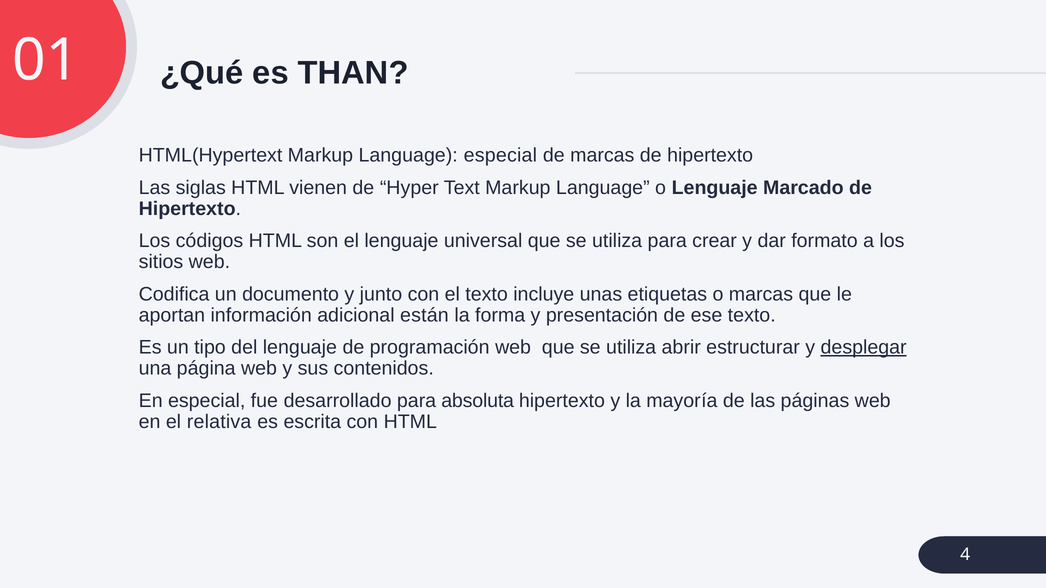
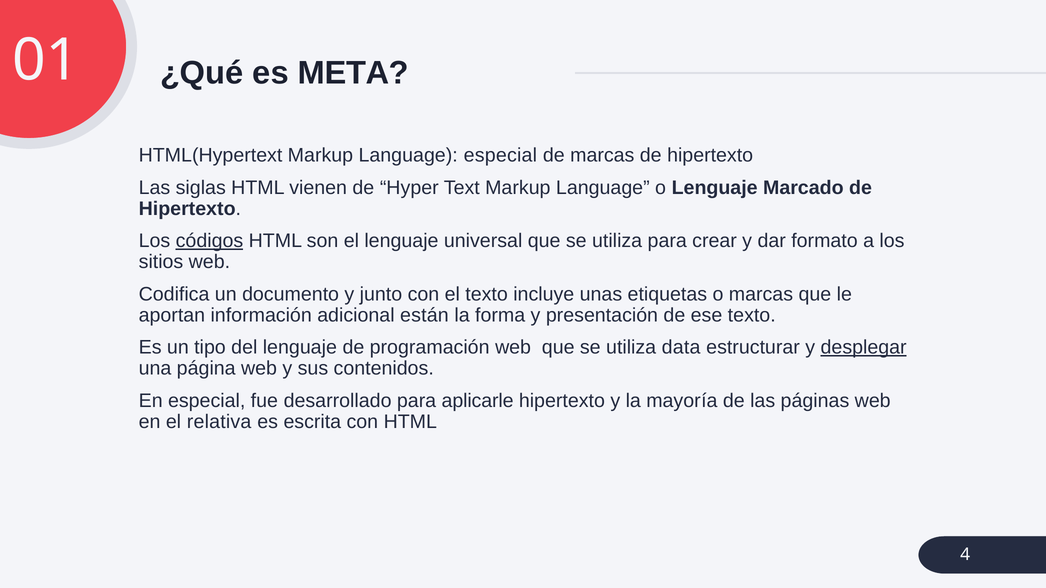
THAN: THAN -> META
códigos underline: none -> present
abrir: abrir -> data
absoluta: absoluta -> aplicarle
